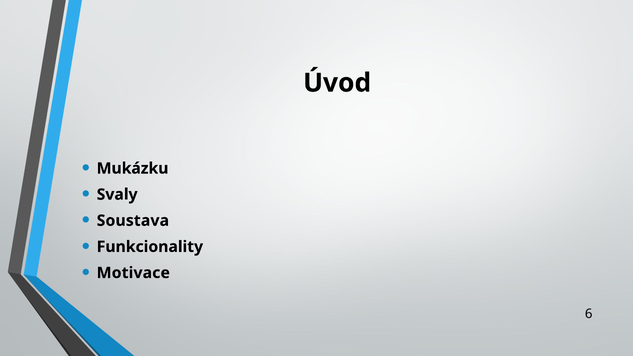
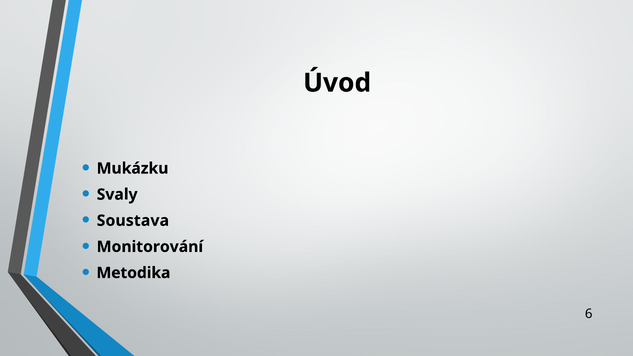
Funkcionality: Funkcionality -> Monitorování
Motivace: Motivace -> Metodika
